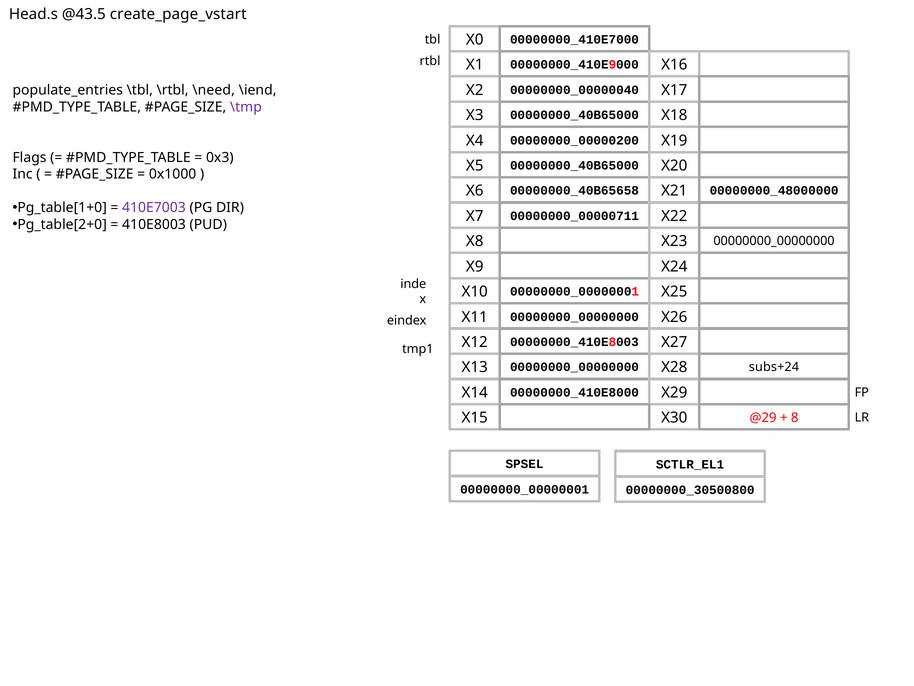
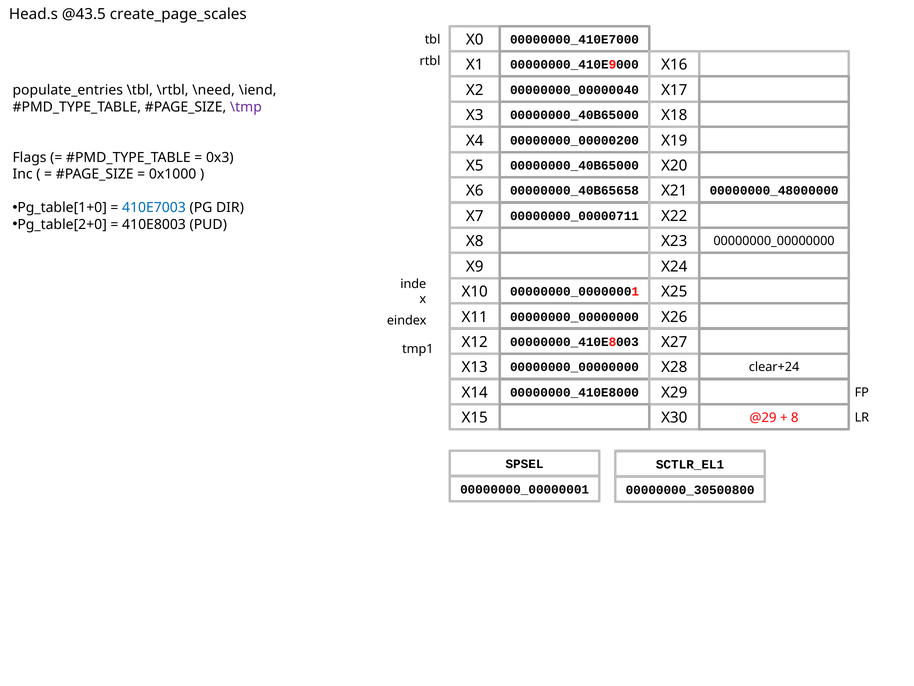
create_page_vstart: create_page_vstart -> create_page_scales
410E7003 colour: purple -> blue
subs+24: subs+24 -> clear+24
